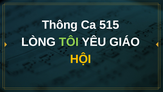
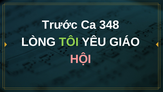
Thông: Thông -> Trước
515: 515 -> 348
HỘI colour: yellow -> pink
